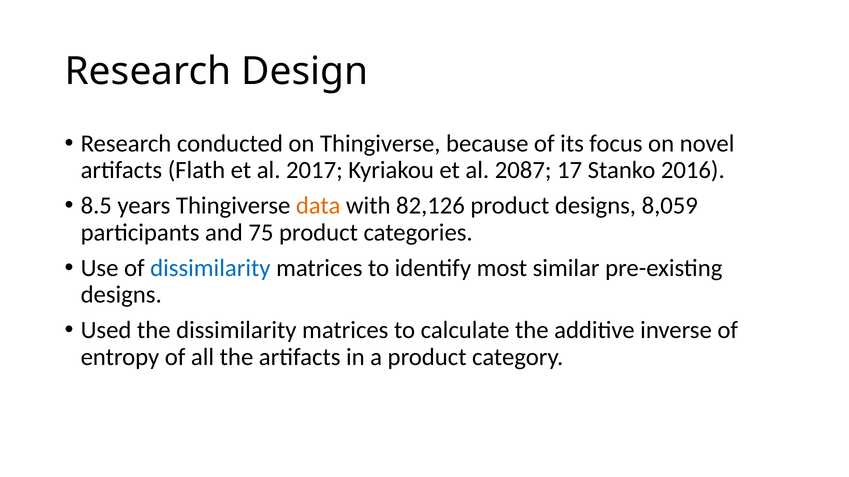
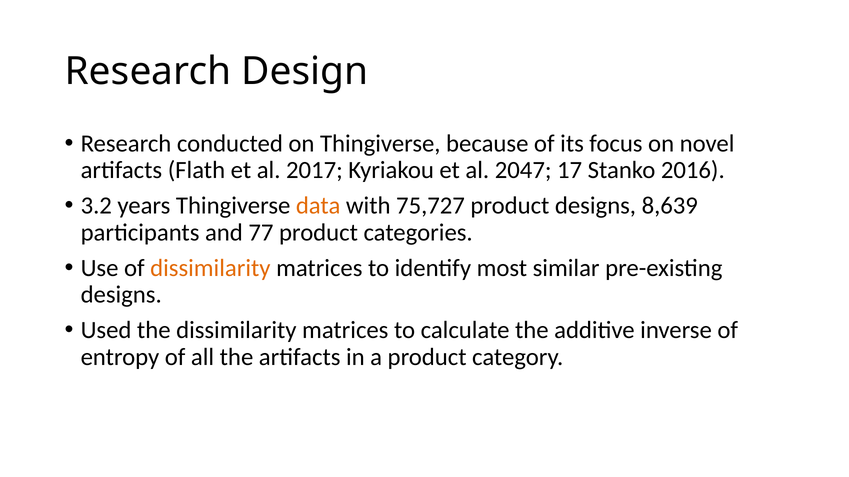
2087: 2087 -> 2047
8.5: 8.5 -> 3.2
82,126: 82,126 -> 75,727
8,059: 8,059 -> 8,639
75: 75 -> 77
dissimilarity at (210, 268) colour: blue -> orange
